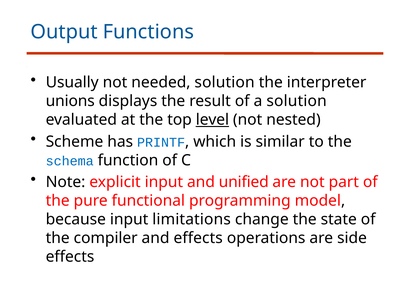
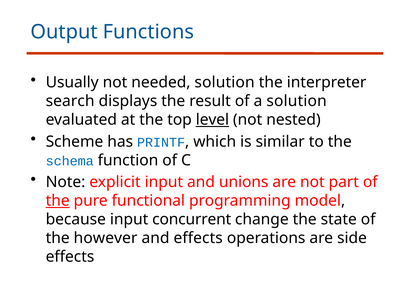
unions: unions -> search
unified: unified -> unions
the at (58, 201) underline: none -> present
limitations: limitations -> concurrent
compiler: compiler -> however
